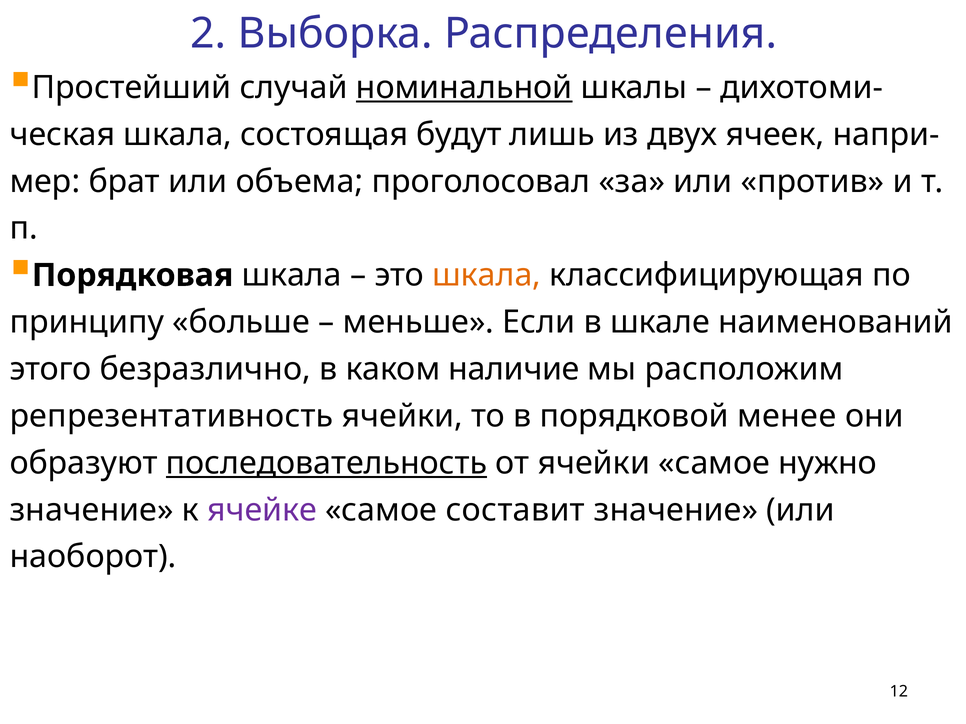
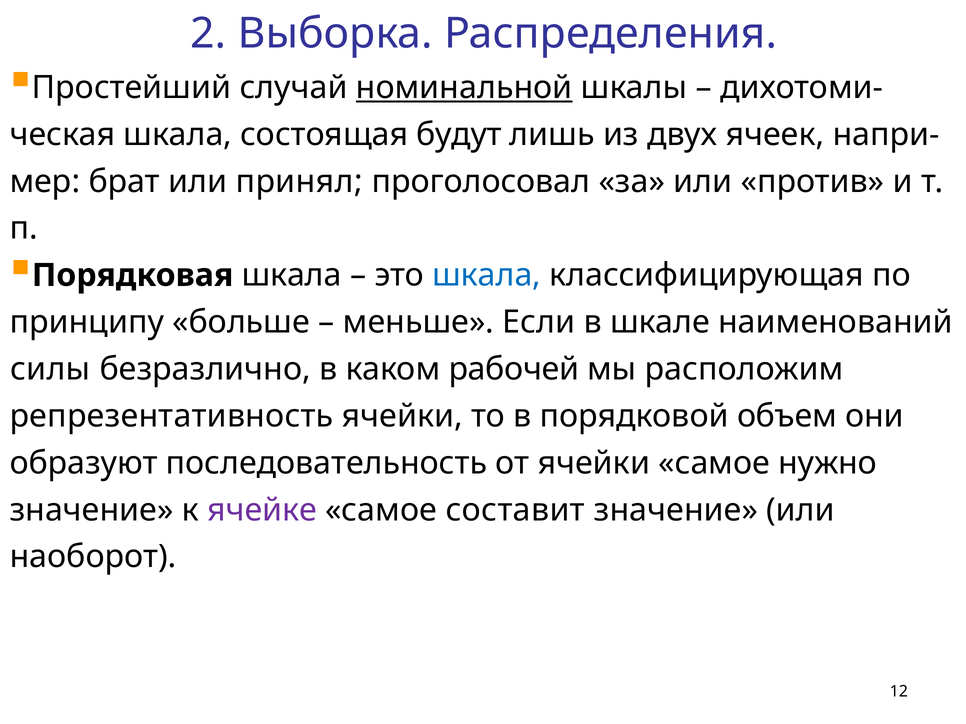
объема: объема -> принял
шкала at (487, 275) colour: orange -> blue
этого: этого -> силы
наличие: наличие -> рабочей
менее: менее -> объем
последовательность underline: present -> none
